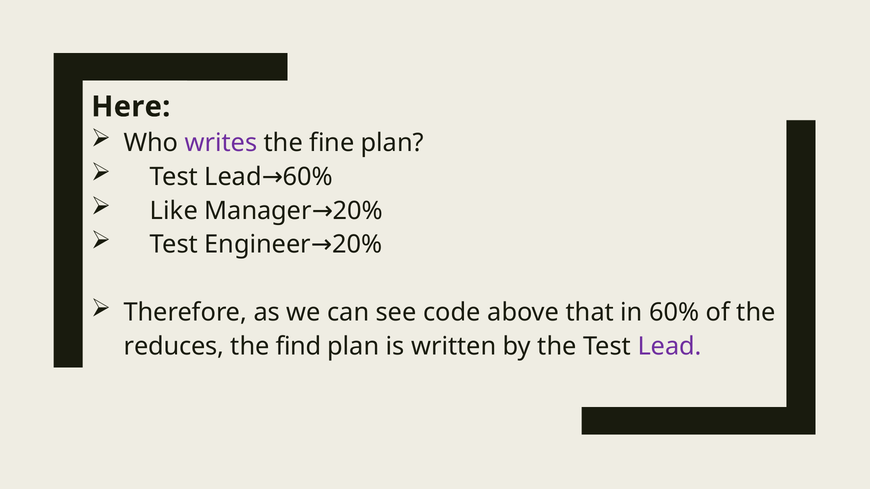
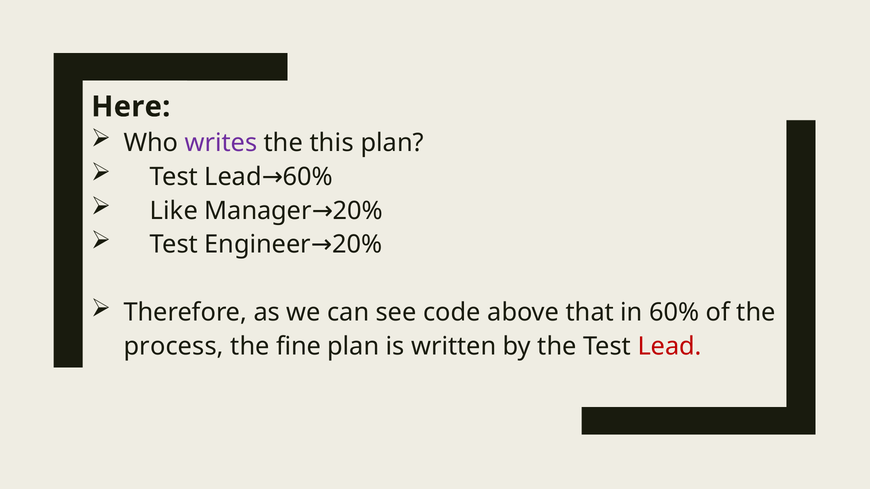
fine: fine -> this
reduces: reduces -> process
find: find -> fine
Lead at (670, 347) colour: purple -> red
